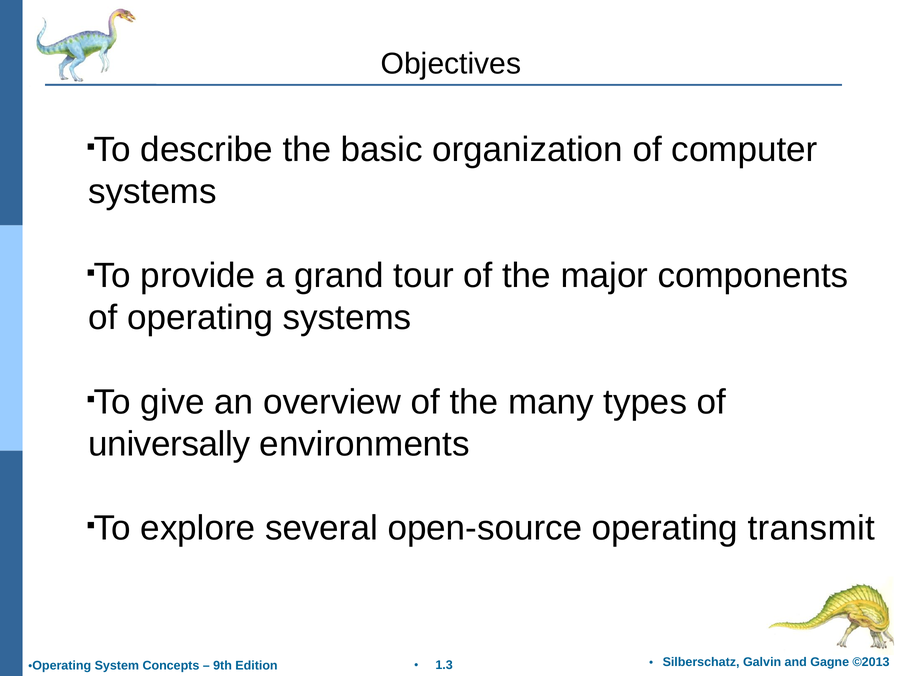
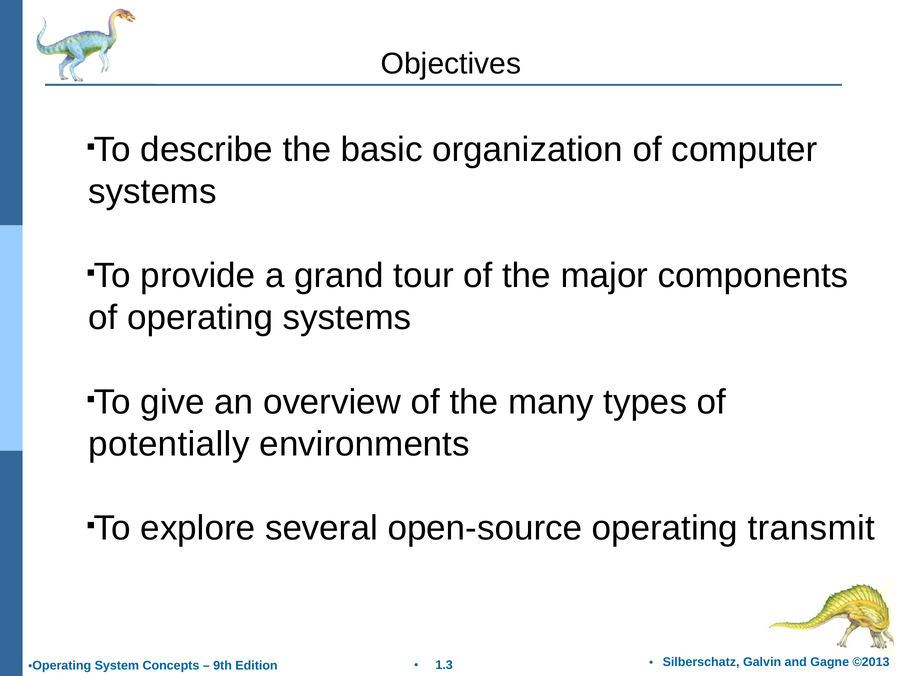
universally: universally -> potentially
